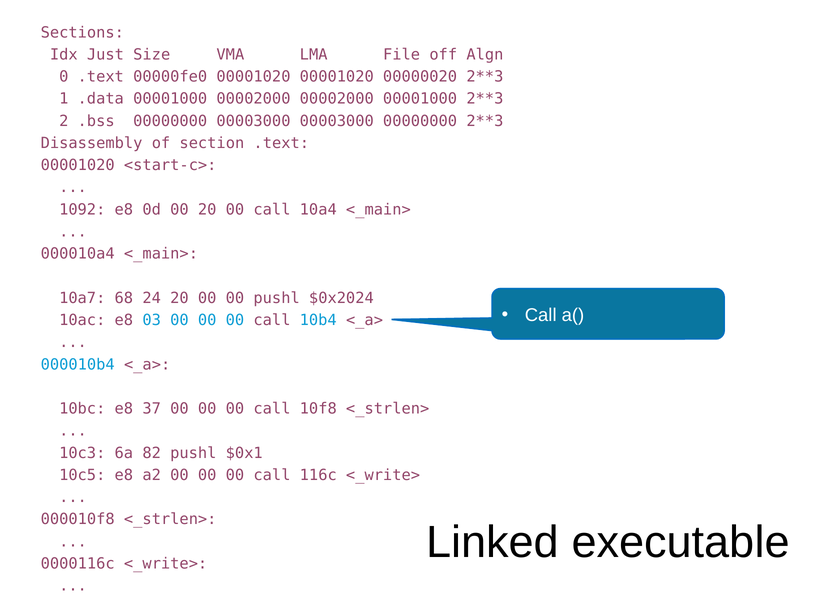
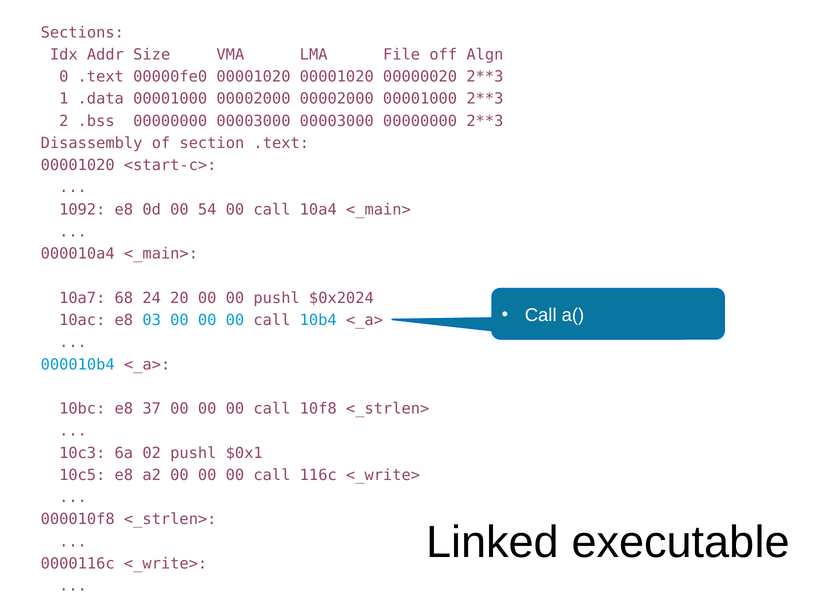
Just: Just -> Addr
00 20: 20 -> 54
82: 82 -> 02
